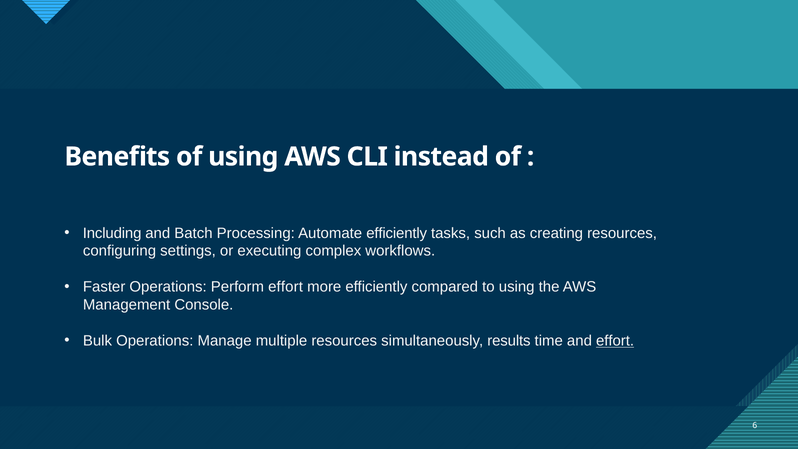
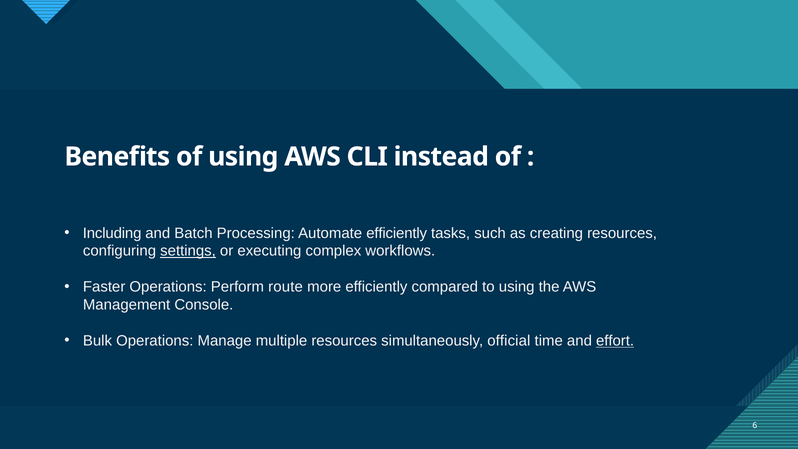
settings underline: none -> present
Perform effort: effort -> route
results: results -> official
